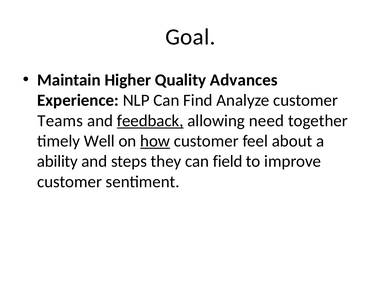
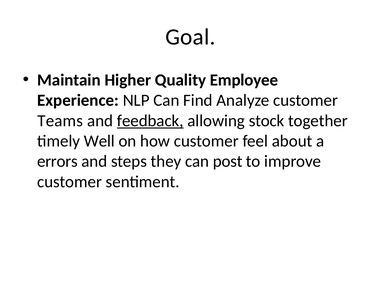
Advances: Advances -> Employee
need: need -> stock
how underline: present -> none
ability: ability -> errors
field: field -> post
